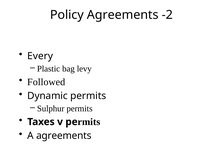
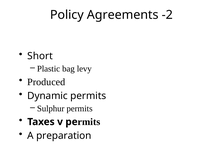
Every: Every -> Short
Followed: Followed -> Produced
A agreements: agreements -> preparation
